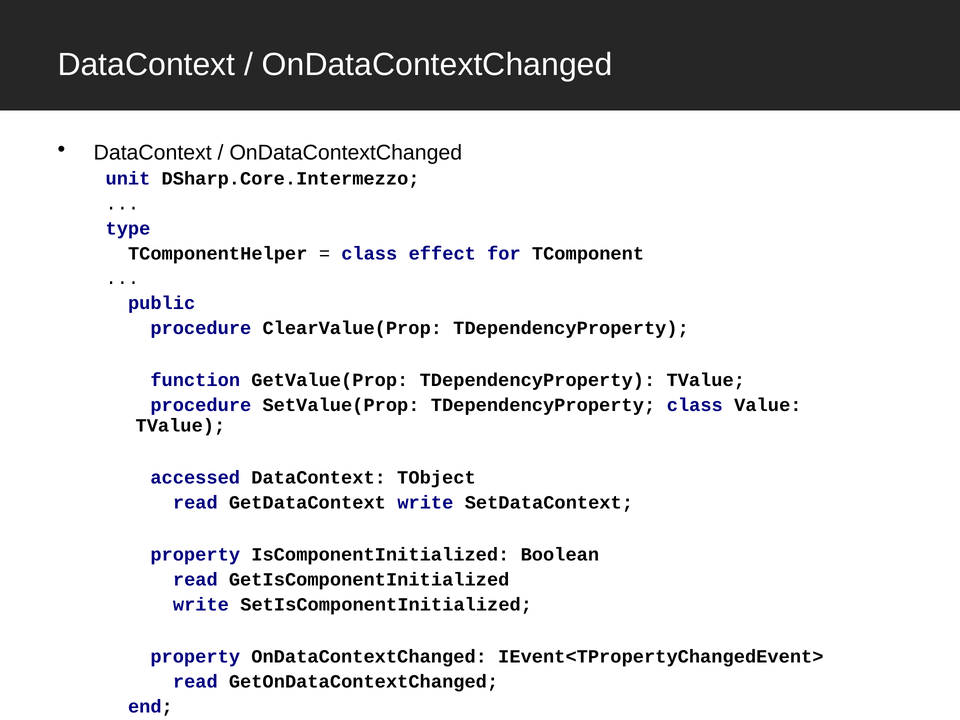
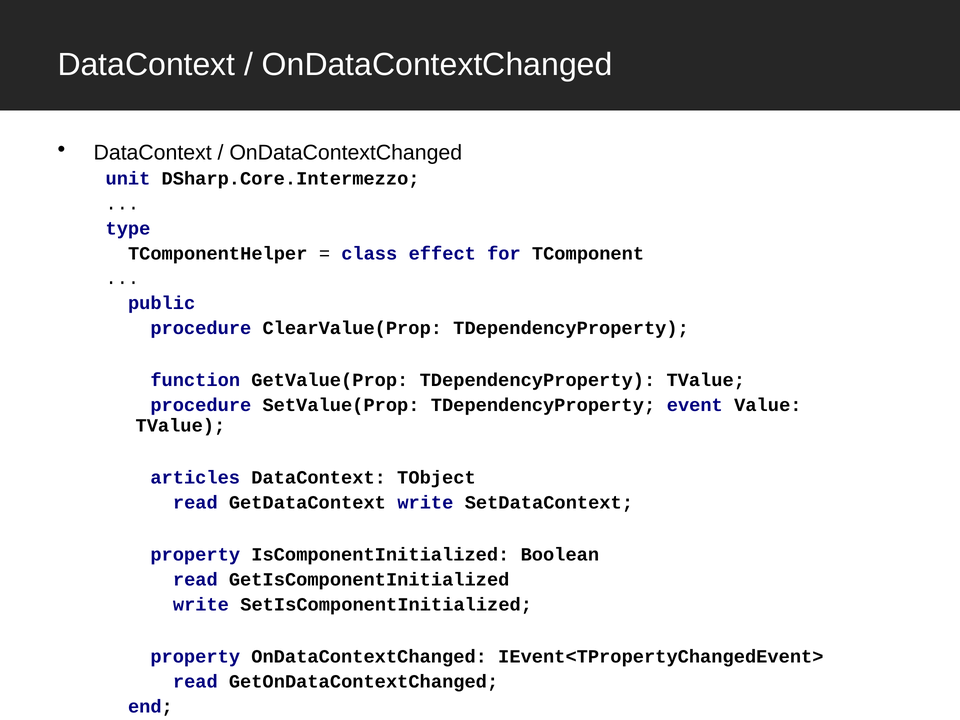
TDependencyProperty class: class -> event
accessed: accessed -> articles
